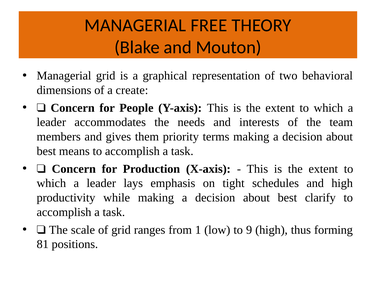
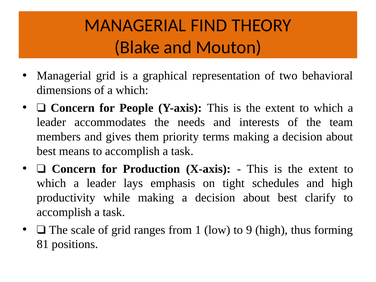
FREE: FREE -> FIND
a create: create -> which
